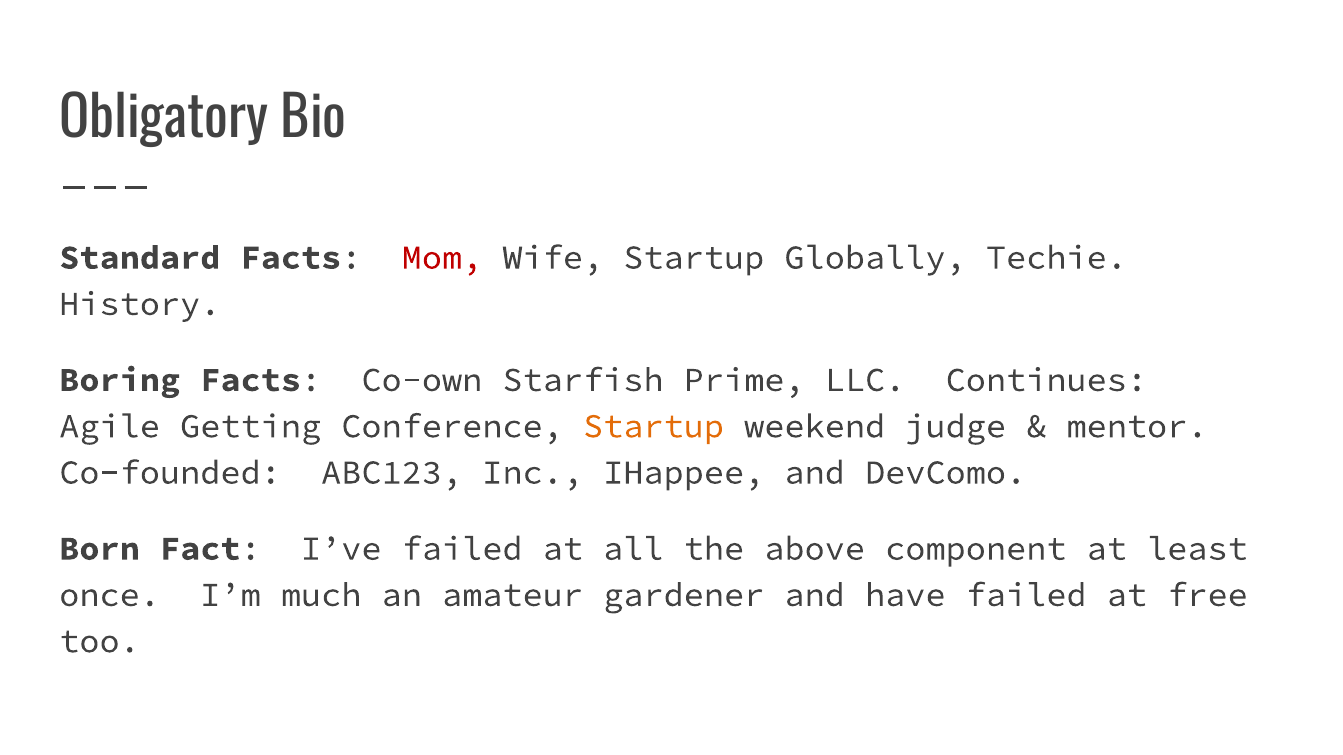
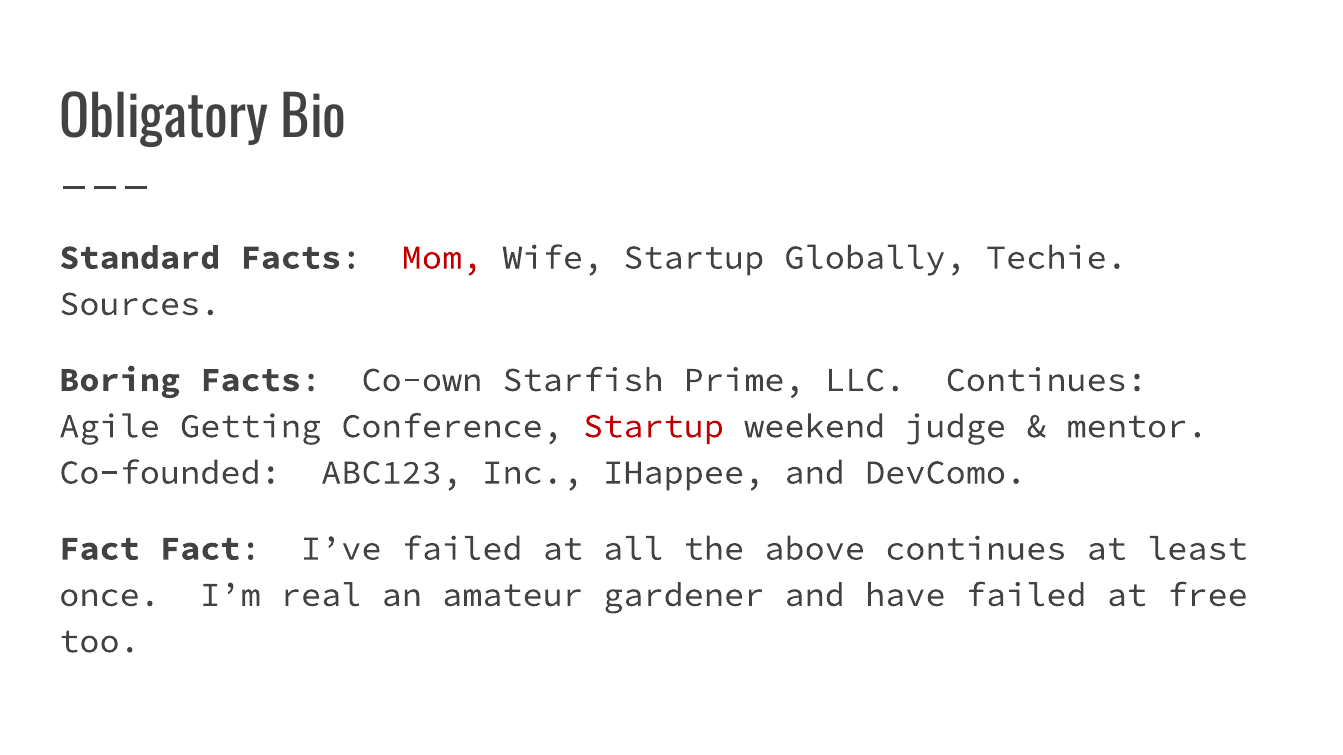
History: History -> Sources
Startup at (653, 426) colour: orange -> red
Born at (100, 549): Born -> Fact
above component: component -> continues
much: much -> real
